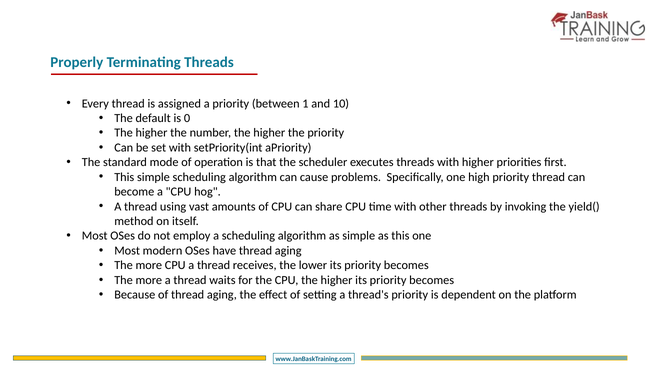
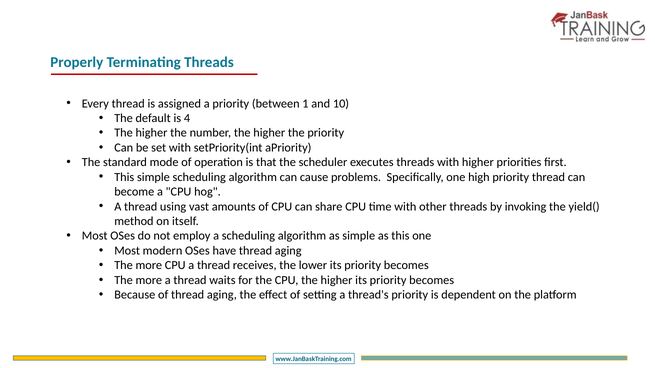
0: 0 -> 4
